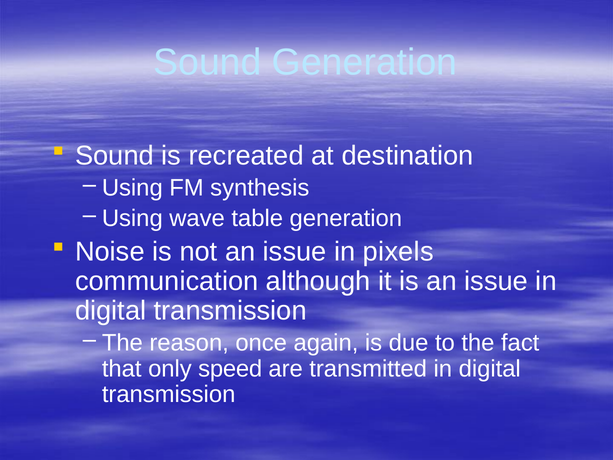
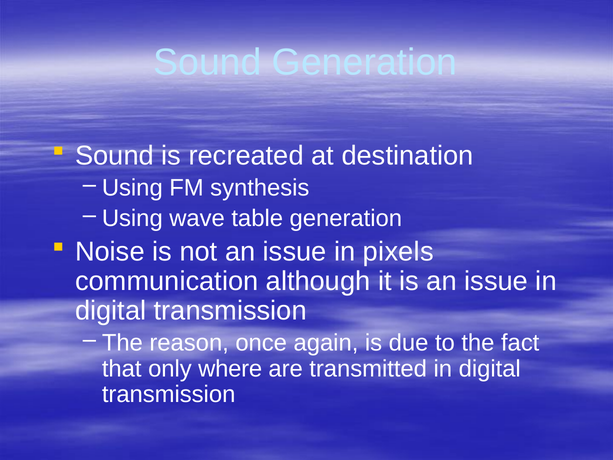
speed: speed -> where
